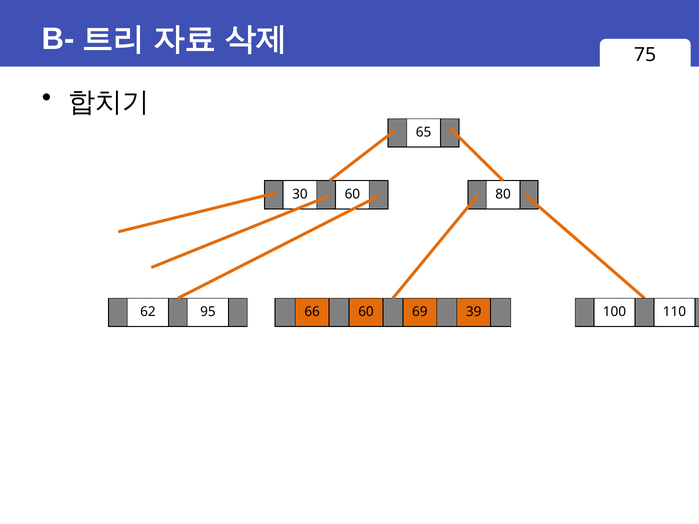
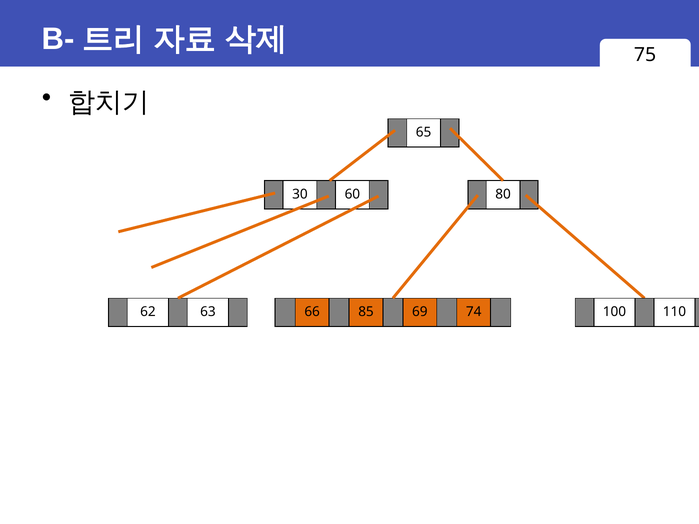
95: 95 -> 63
66 60: 60 -> 85
39: 39 -> 74
